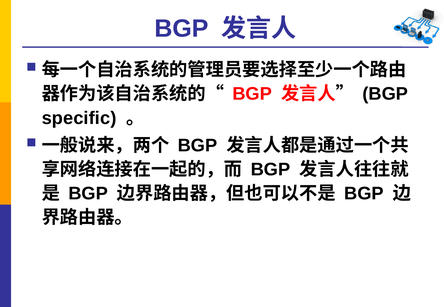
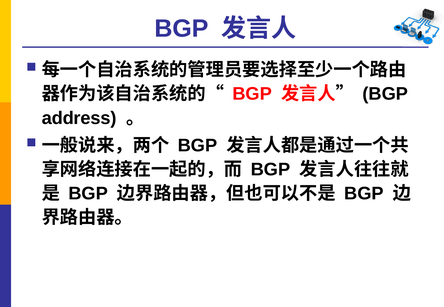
specific: specific -> address
